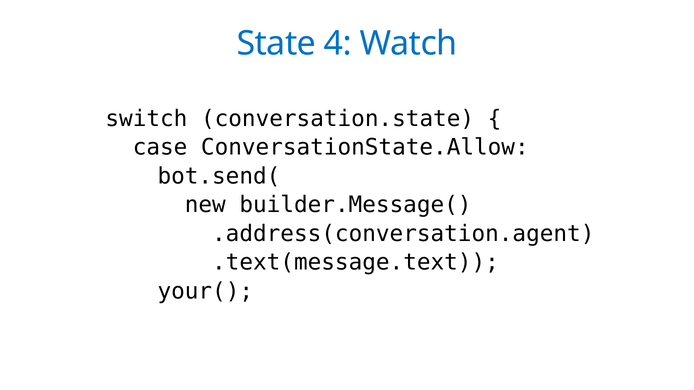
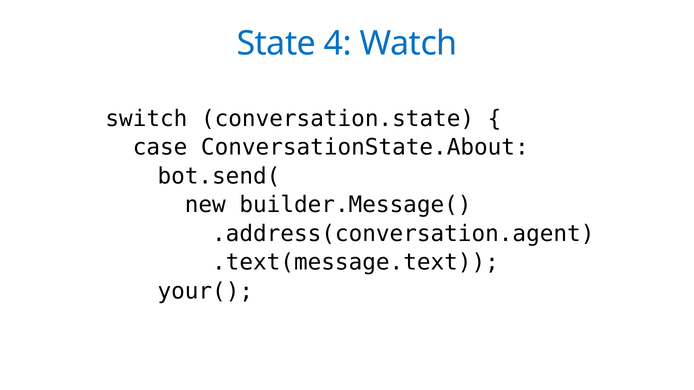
ConversationState.Allow: ConversationState.Allow -> ConversationState.About
